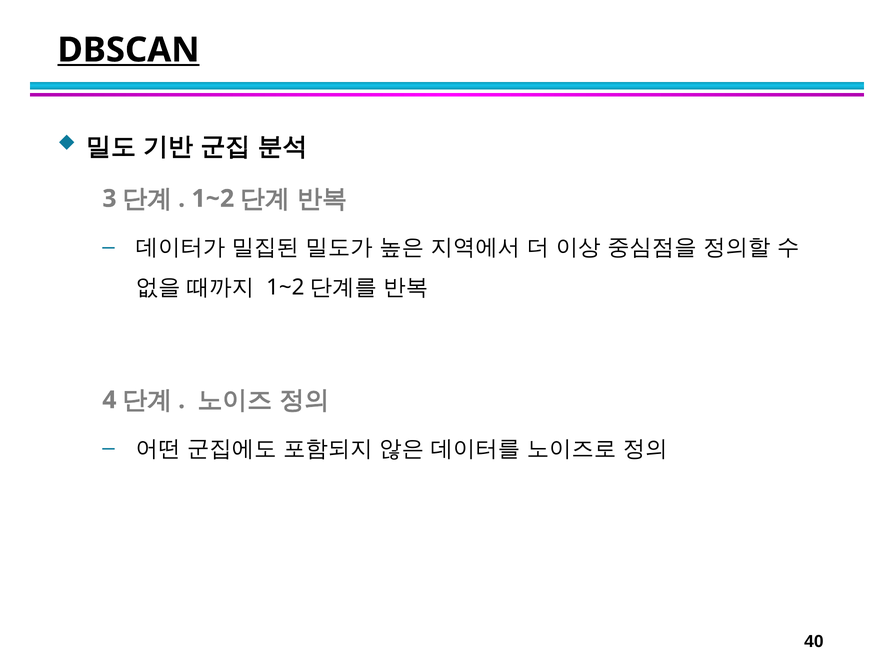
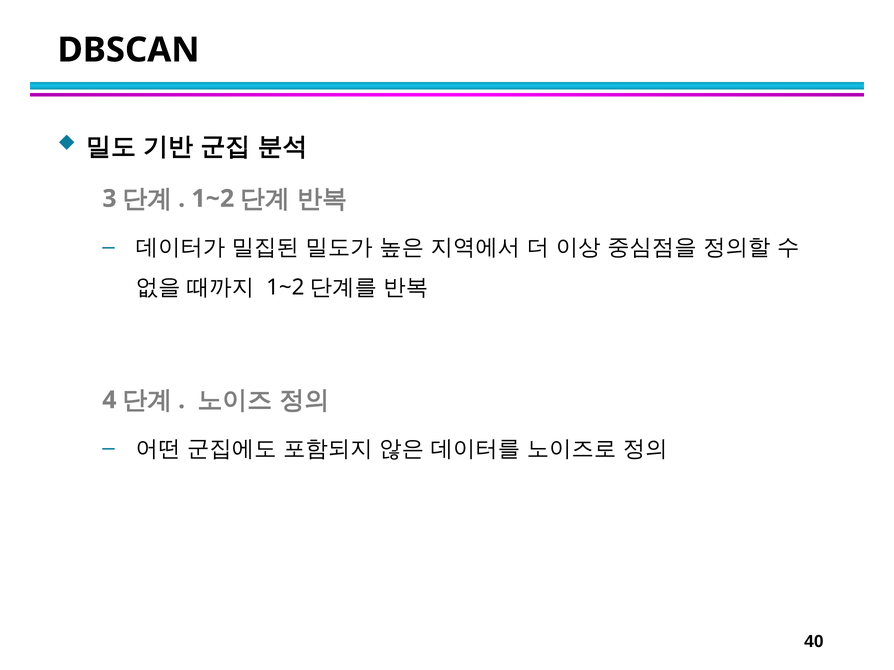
DBSCAN underline: present -> none
